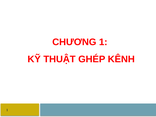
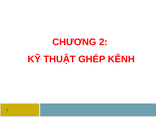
CHƯƠNG 1: 1 -> 2
